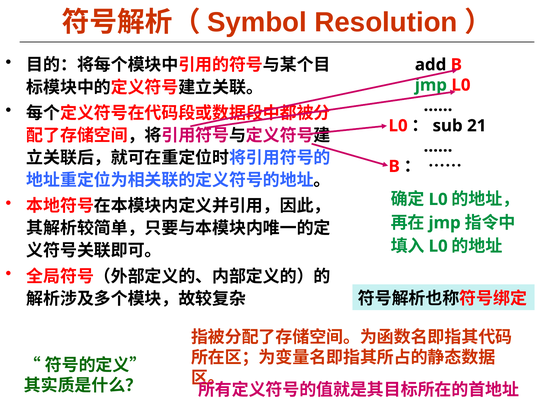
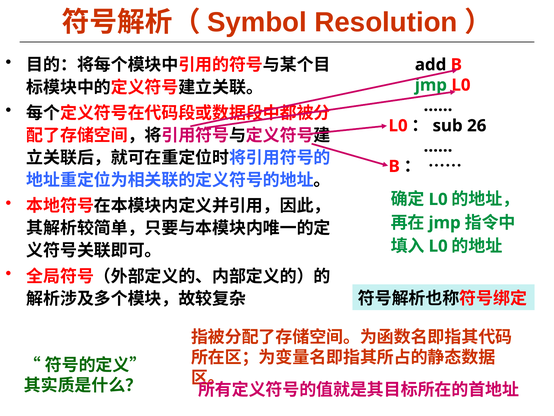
21: 21 -> 26
